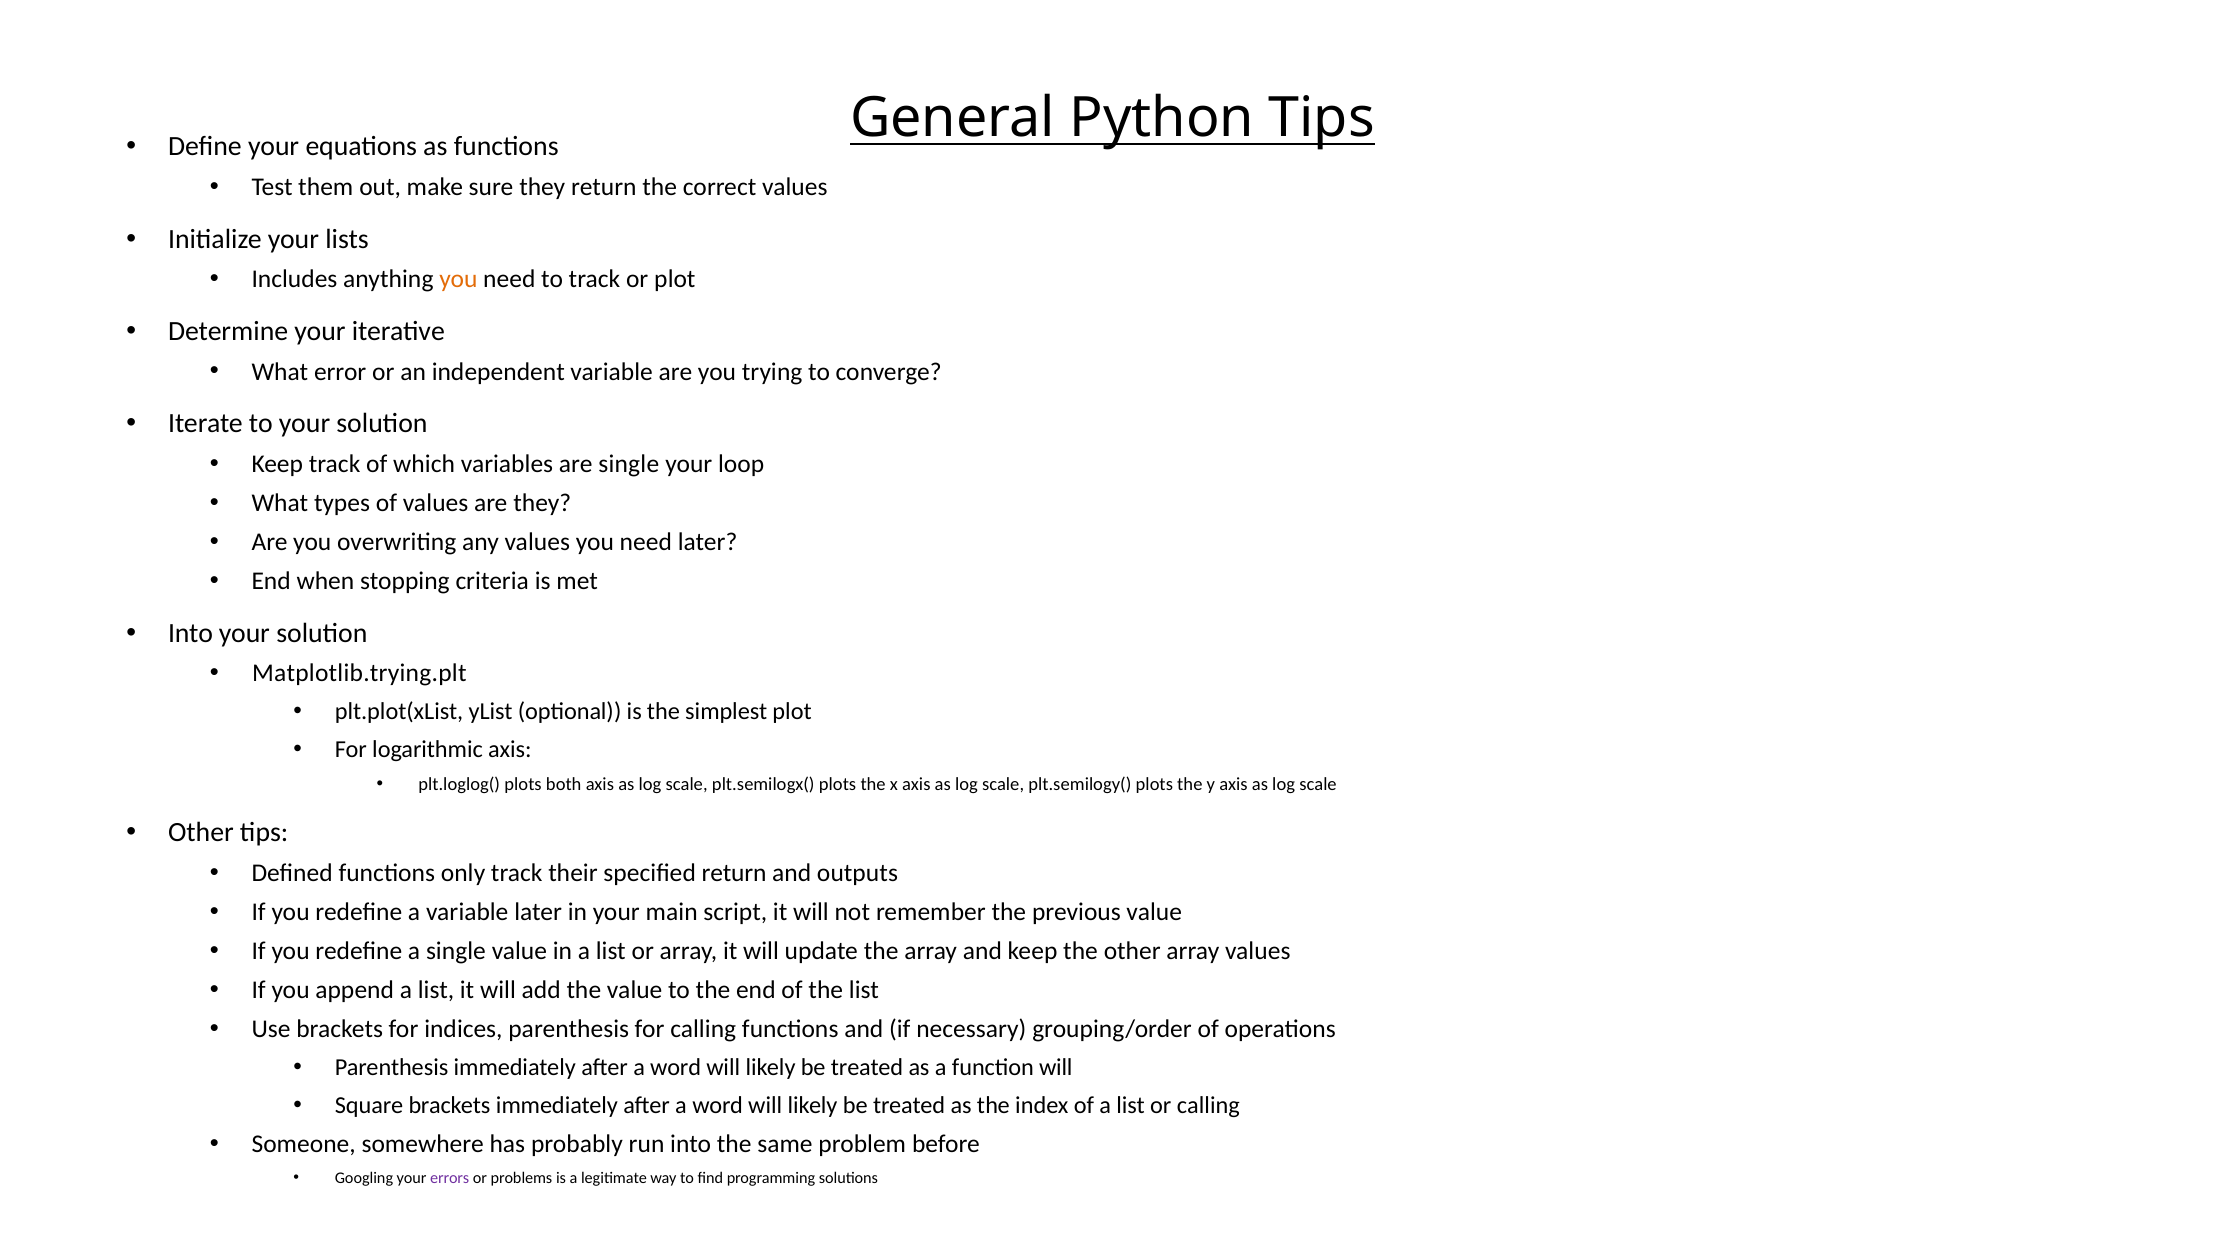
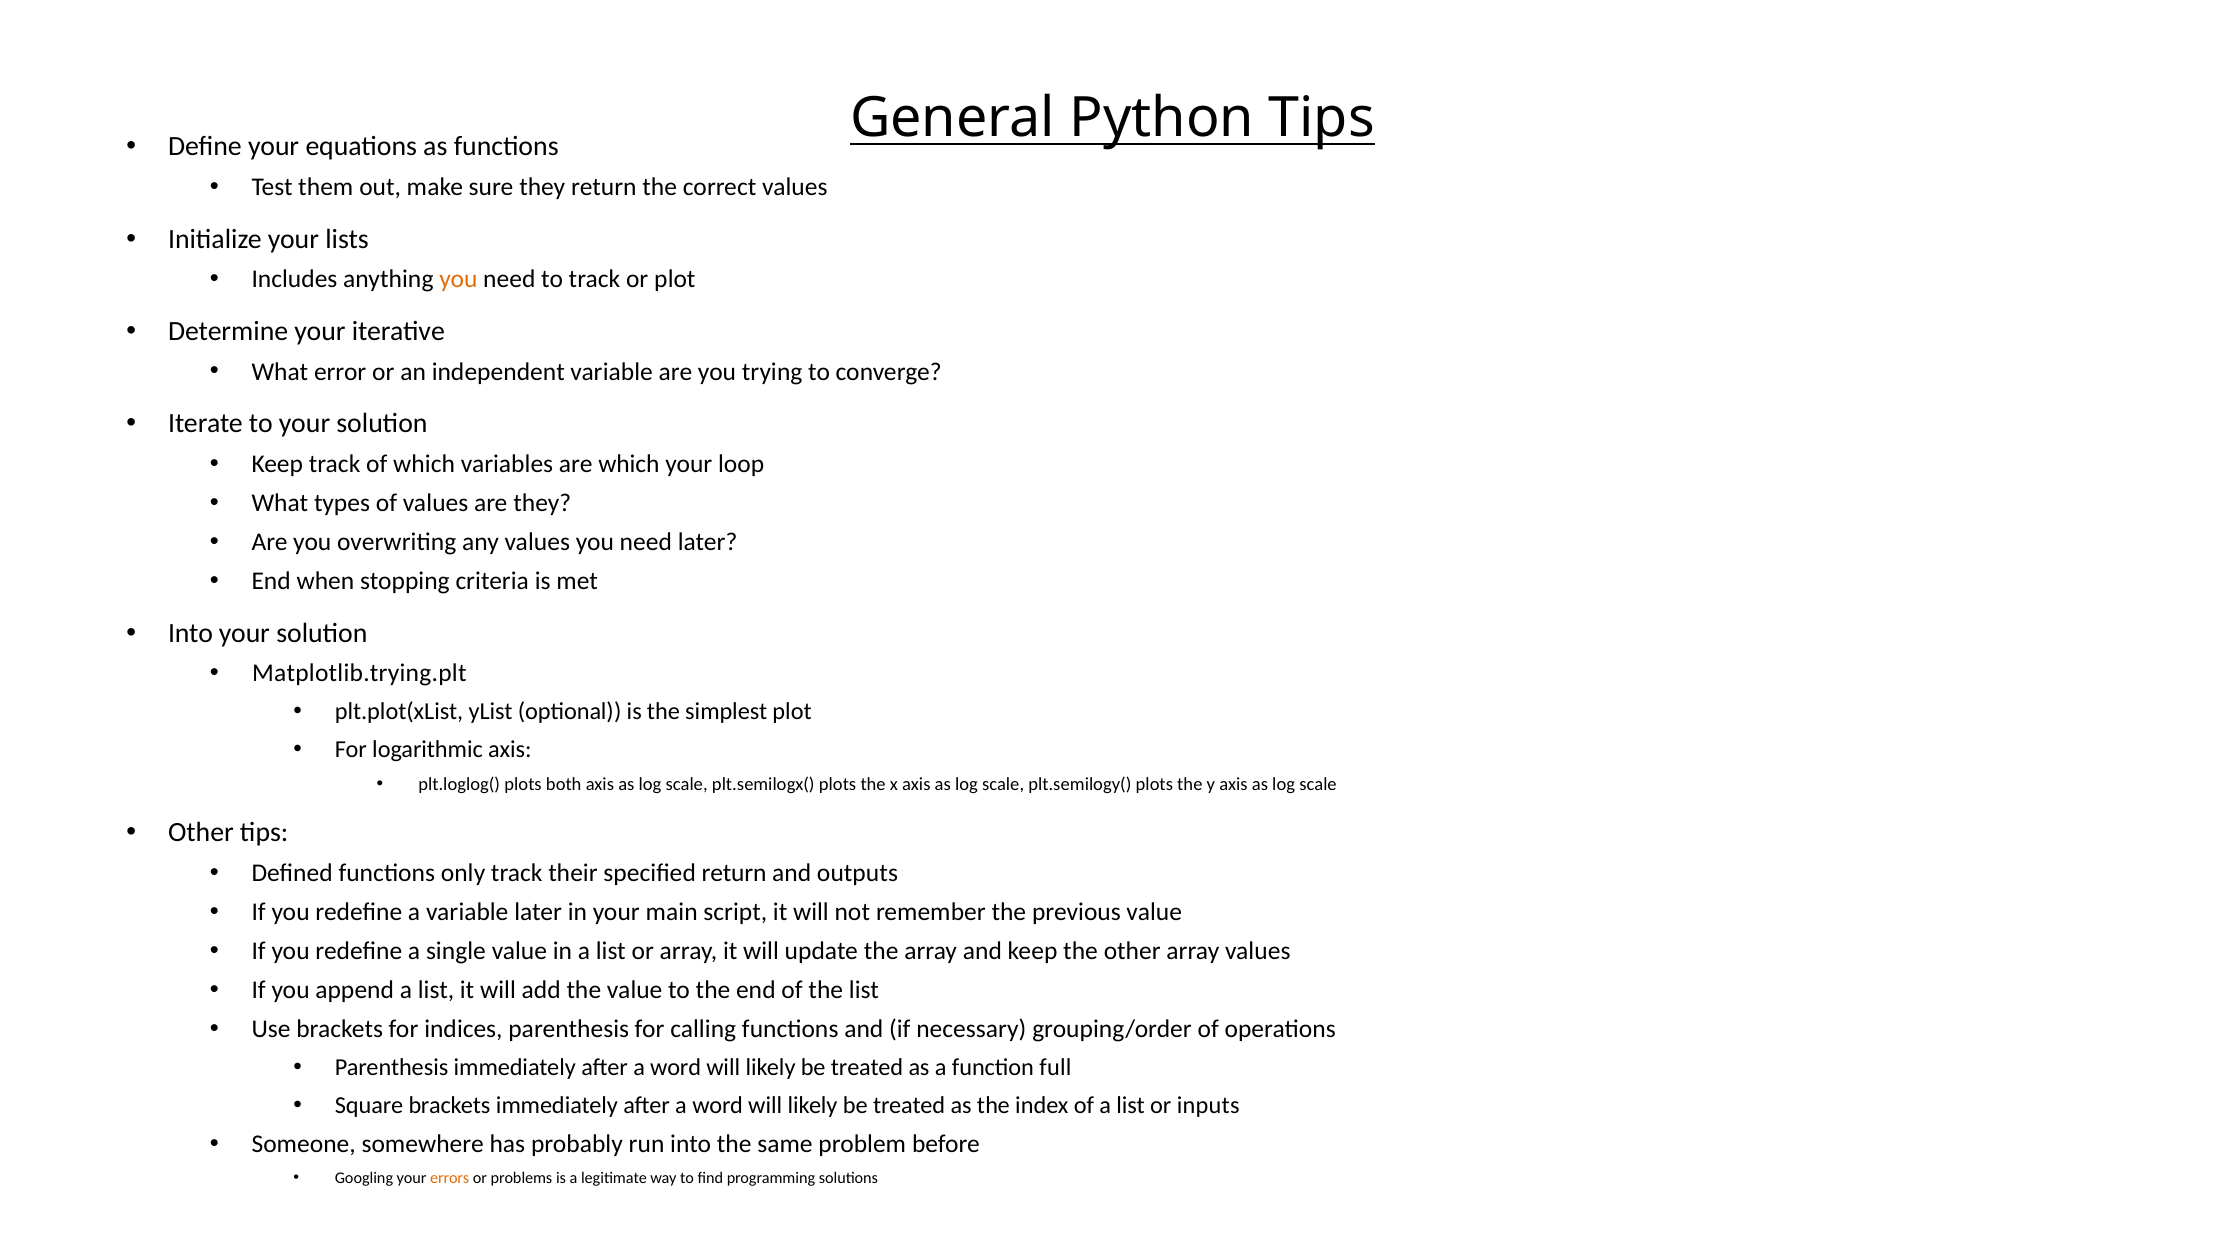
are single: single -> which
function will: will -> full
or calling: calling -> inputs
errors colour: purple -> orange
